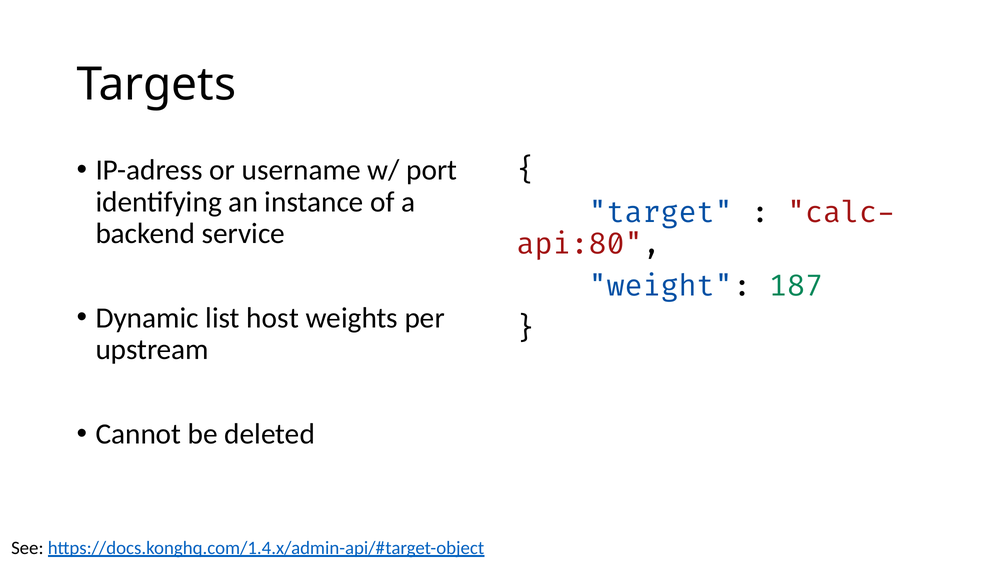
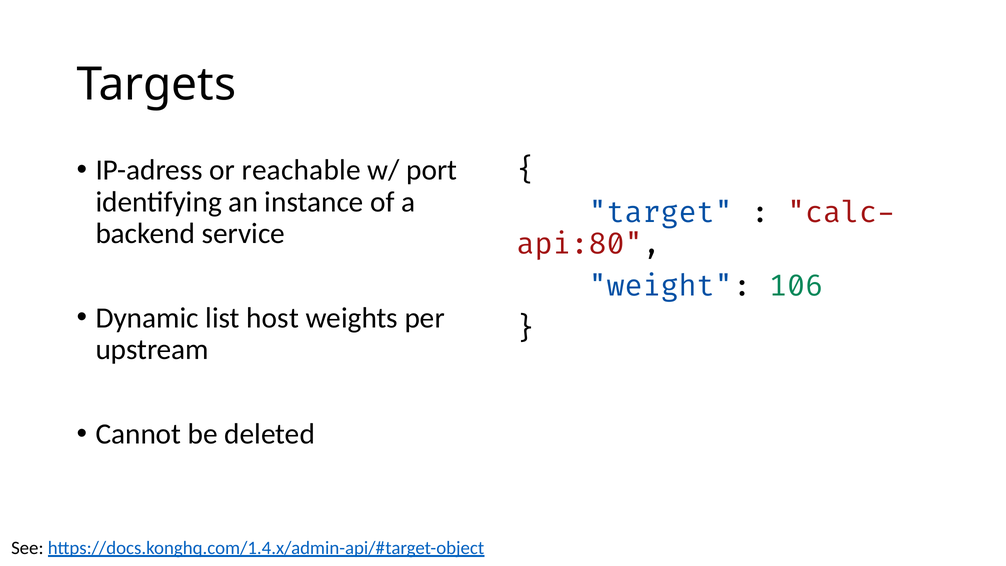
username: username -> reachable
187: 187 -> 106
